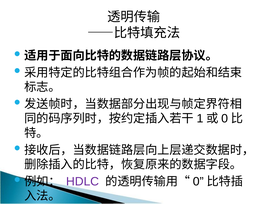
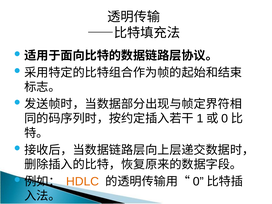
HDLC colour: purple -> orange
